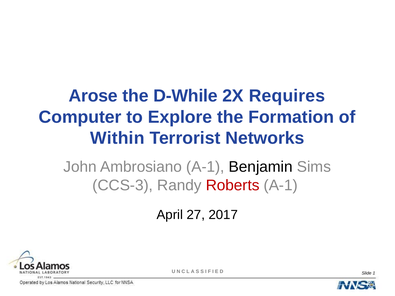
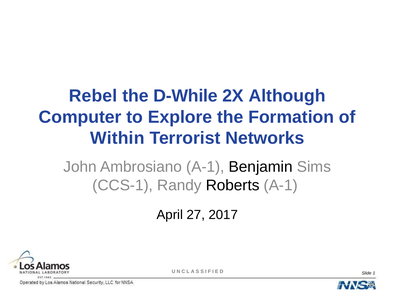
Arose: Arose -> Rebel
Requires: Requires -> Although
CCS‐3: CCS‐3 -> CCS‐1
Roberts colour: red -> black
